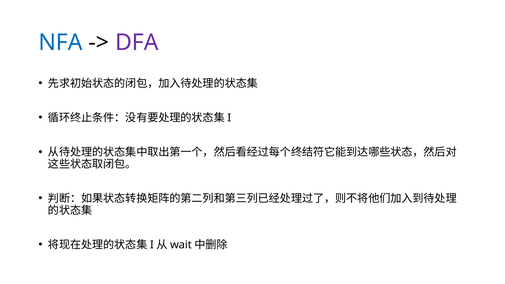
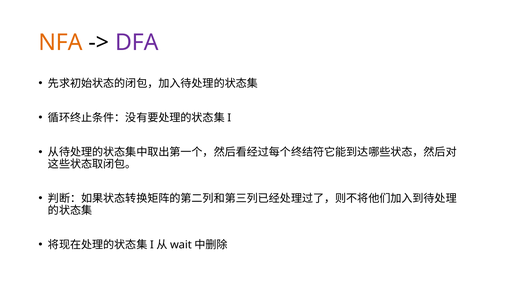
NFA colour: blue -> orange
